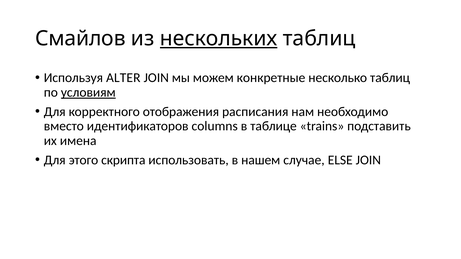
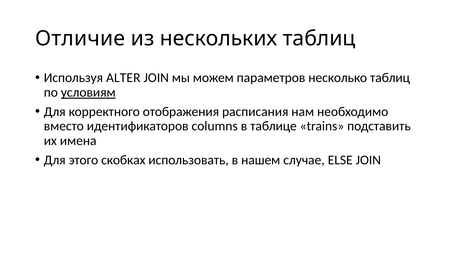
Смайлов: Смайлов -> Отличие
нескольких underline: present -> none
конкретные: конкретные -> параметров
скрипта: скрипта -> скобках
